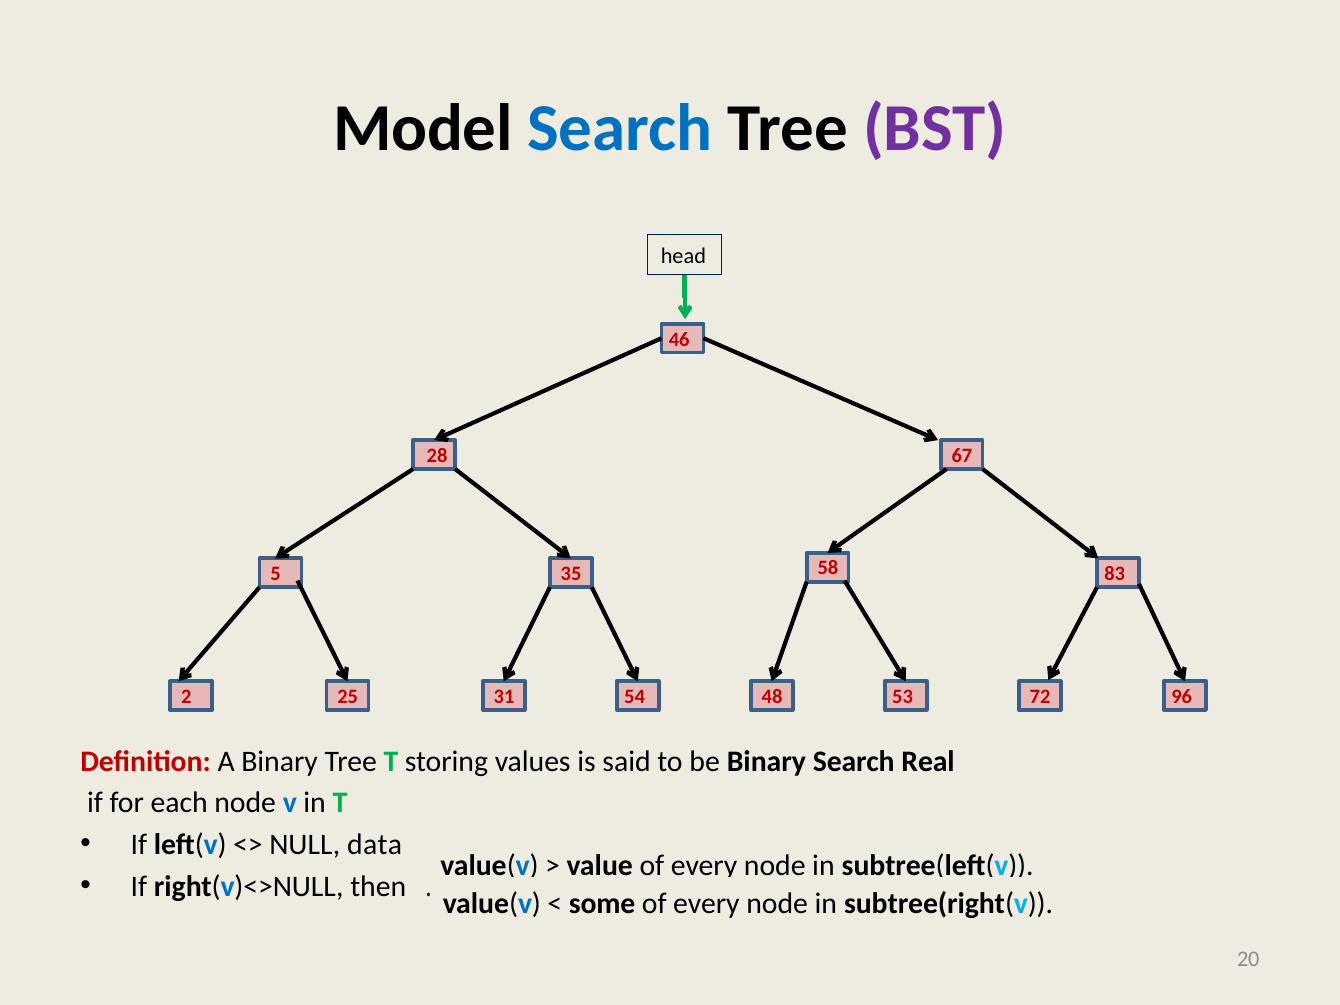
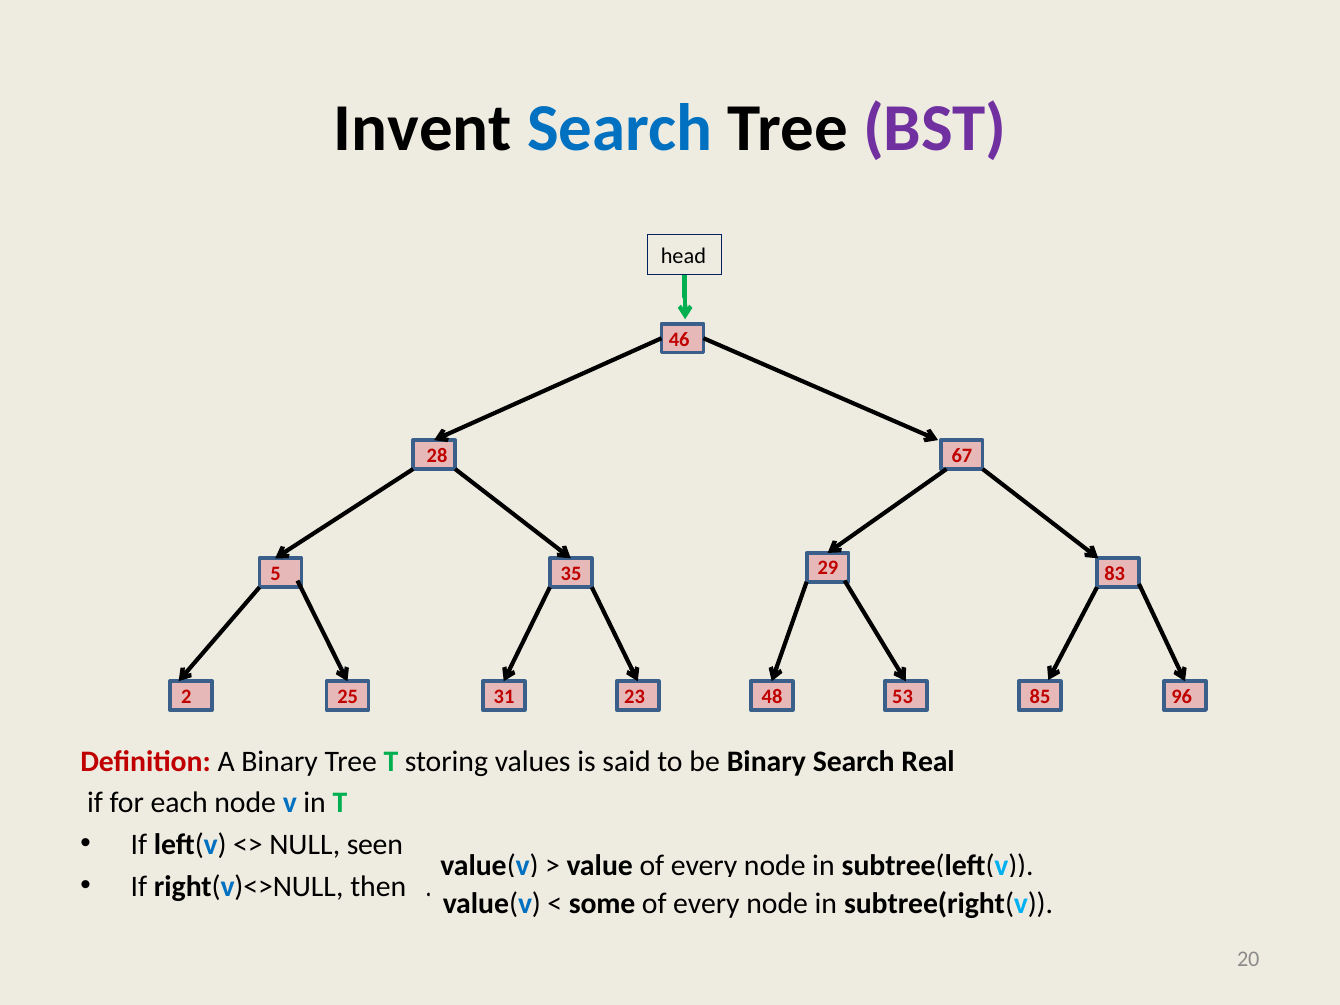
Model: Model -> Invent
58: 58 -> 29
54: 54 -> 23
72: 72 -> 85
data: data -> seen
